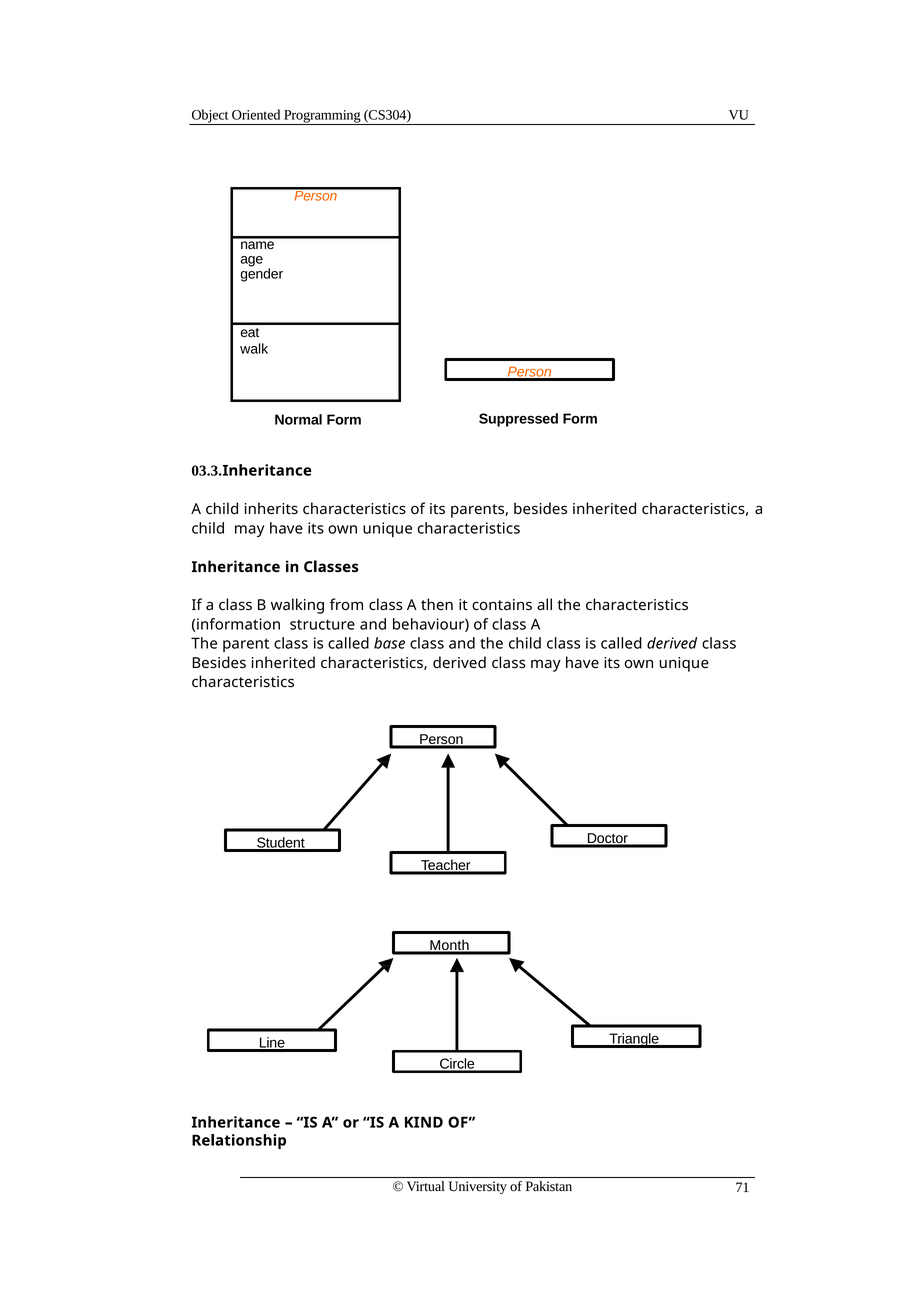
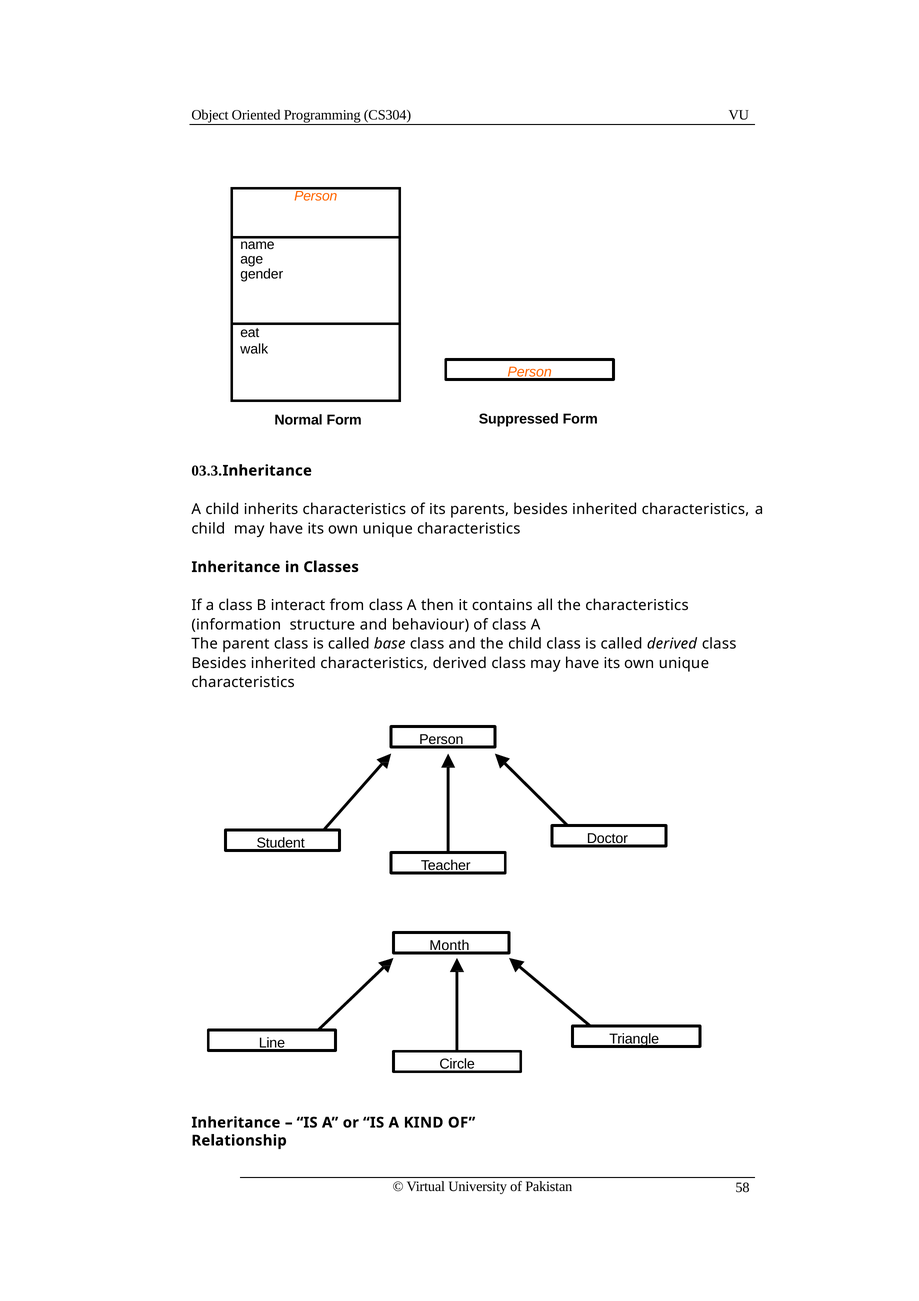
walking: walking -> interact
71: 71 -> 58
